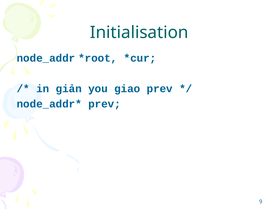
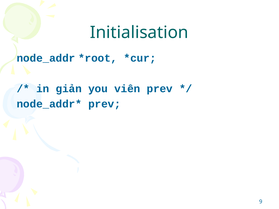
giao: giao -> viên
